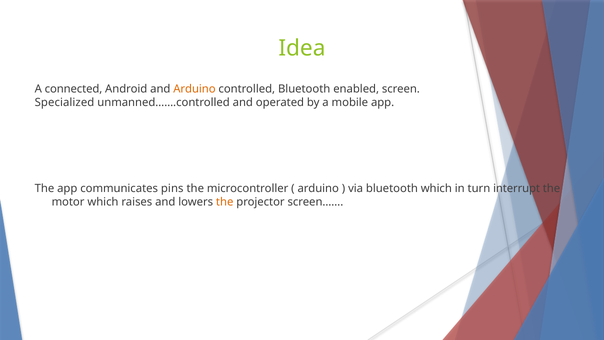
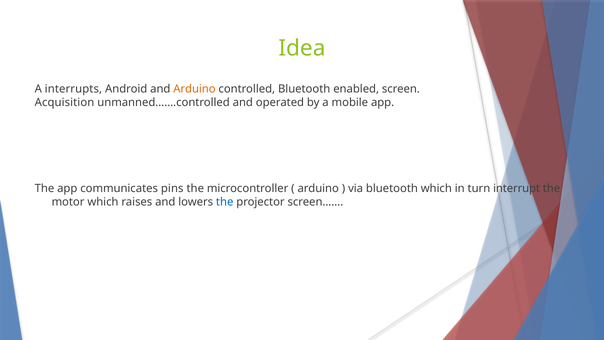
connected: connected -> interrupts
Specialized: Specialized -> Acquisition
the at (225, 202) colour: orange -> blue
